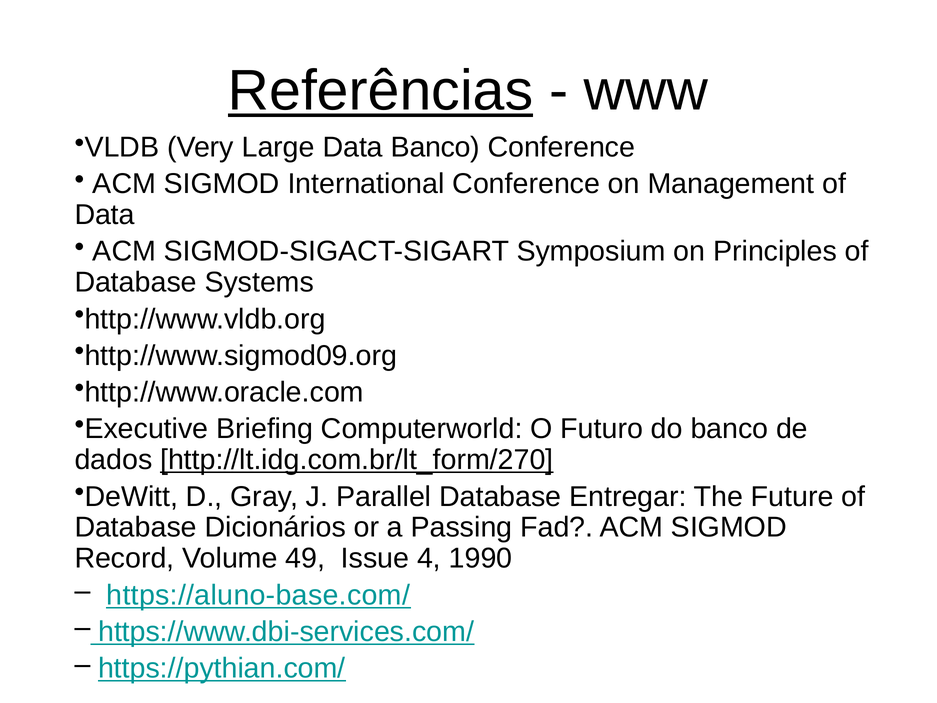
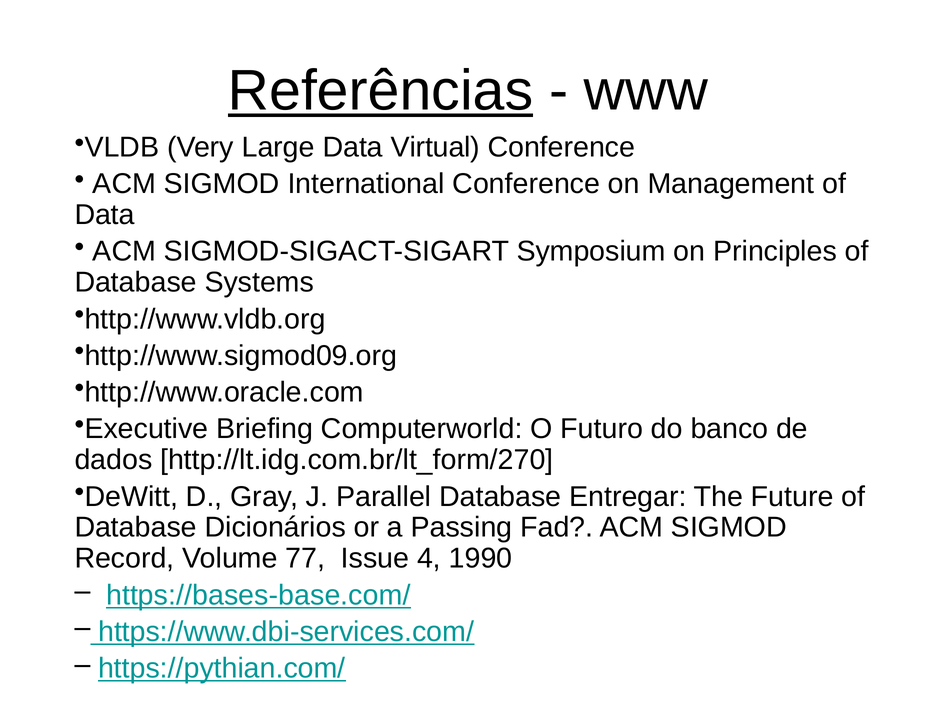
Data Banco: Banco -> Virtual
http://lt.idg.com.br/lt_form/270 underline: present -> none
49: 49 -> 77
https://aluno-base.com/: https://aluno-base.com/ -> https://bases-base.com/
